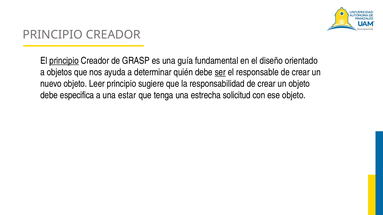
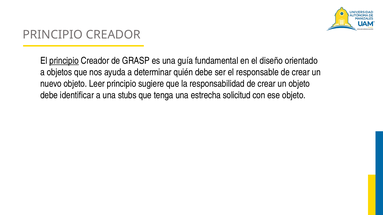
ser underline: present -> none
especifica: especifica -> identificar
estar: estar -> stubs
